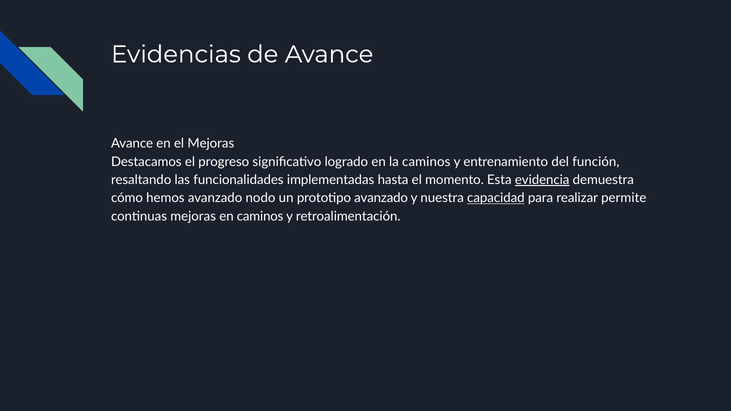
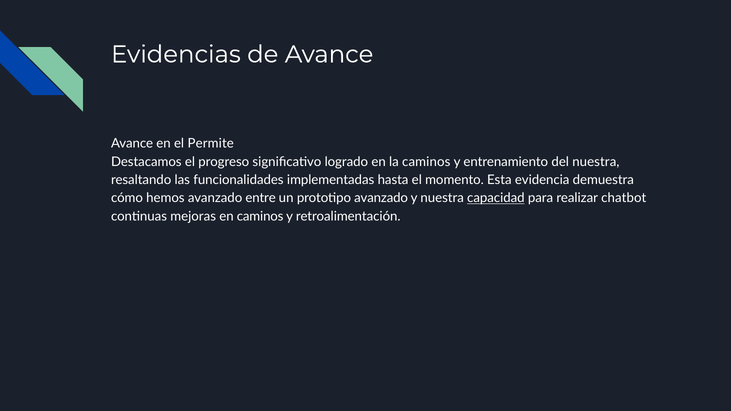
el Mejoras: Mejoras -> Permite
del función: función -> nuestra
evidencia underline: present -> none
nodo: nodo -> entre
permite: permite -> chatbot
